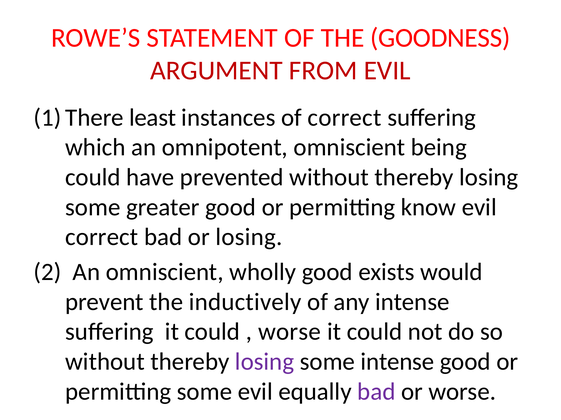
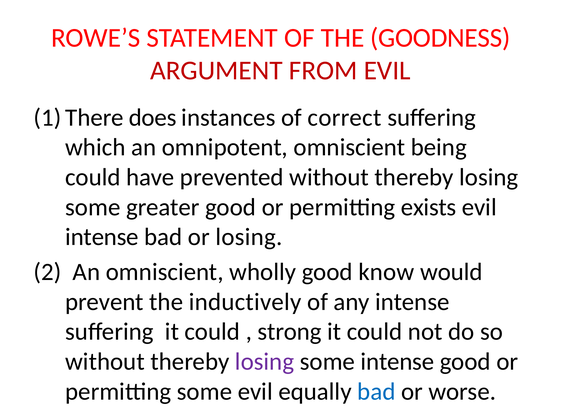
least: least -> does
know: know -> exists
correct at (102, 238): correct -> intense
exists: exists -> know
worse at (289, 332): worse -> strong
bad at (376, 392) colour: purple -> blue
